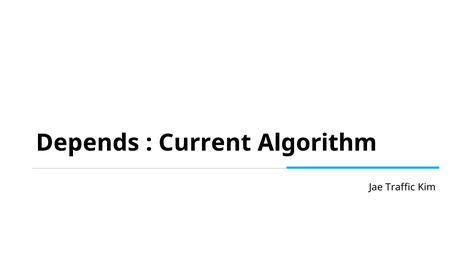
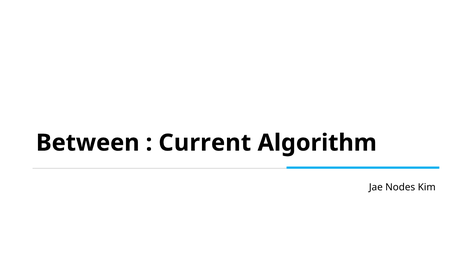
Depends: Depends -> Between
Traffic: Traffic -> Nodes
